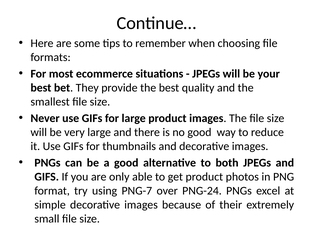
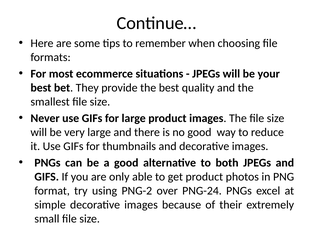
PNG-7: PNG-7 -> PNG-2
